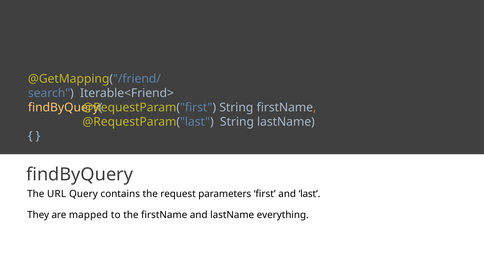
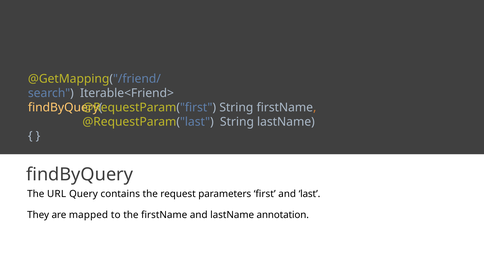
everything: everything -> annotation
